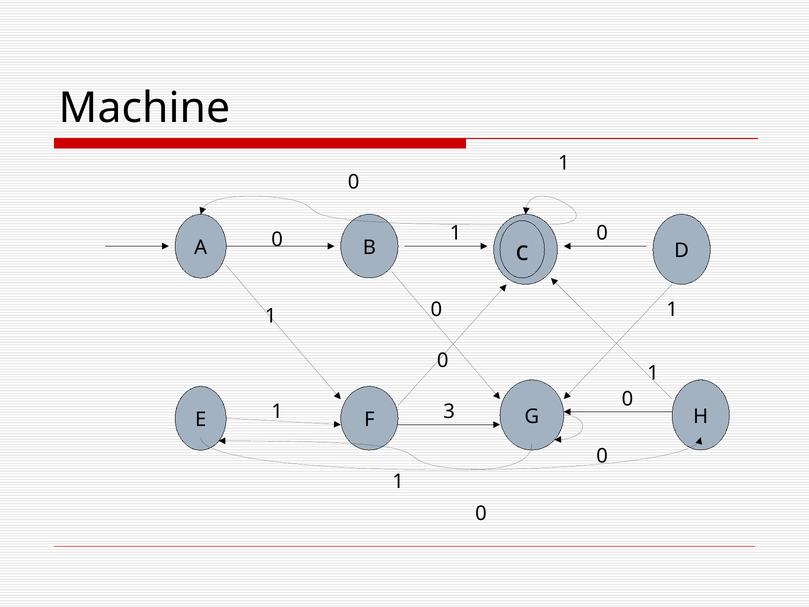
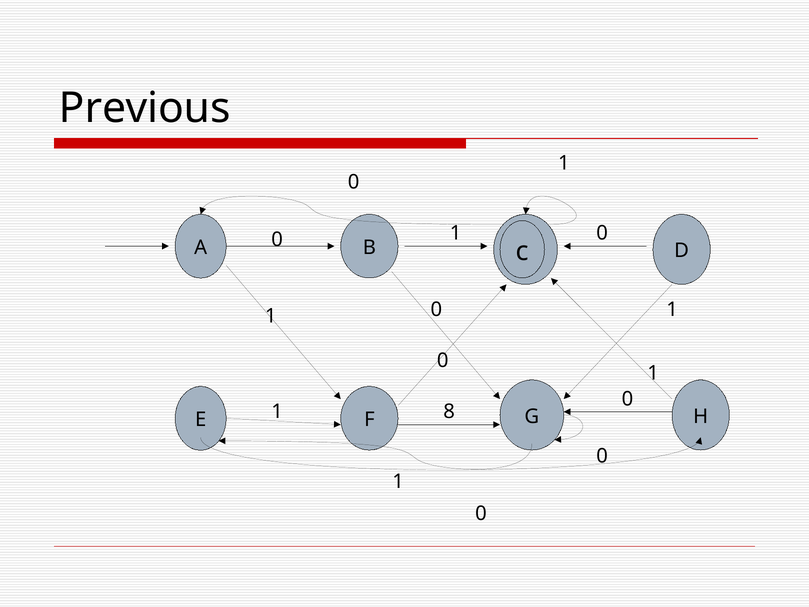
Machine: Machine -> Previous
3: 3 -> 8
